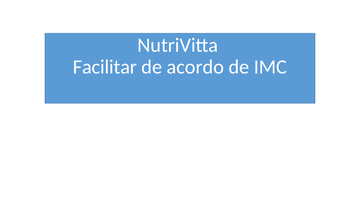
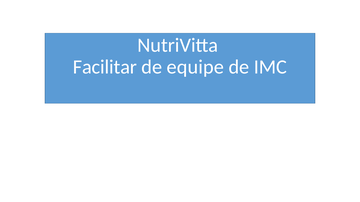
acordo: acordo -> equipe
